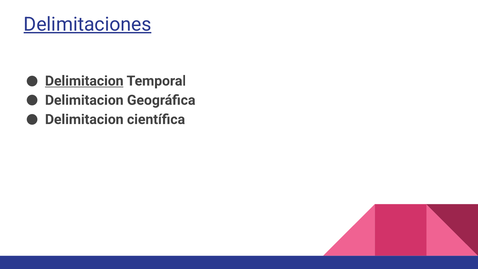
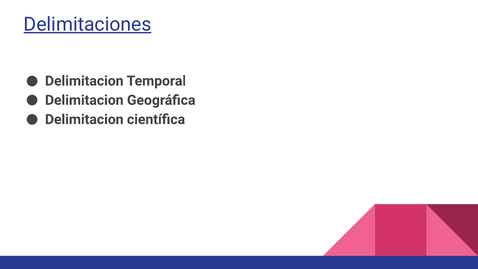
Delimitacion at (84, 81) underline: present -> none
